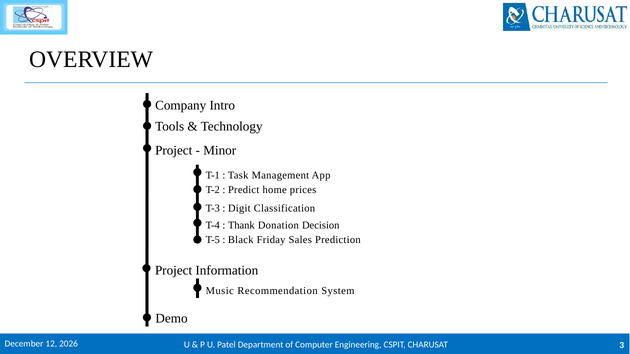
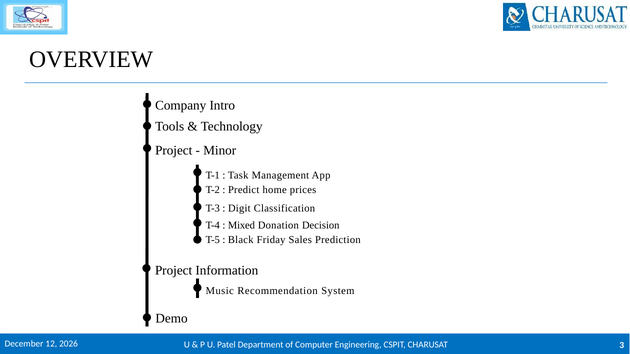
Thank: Thank -> Mixed
